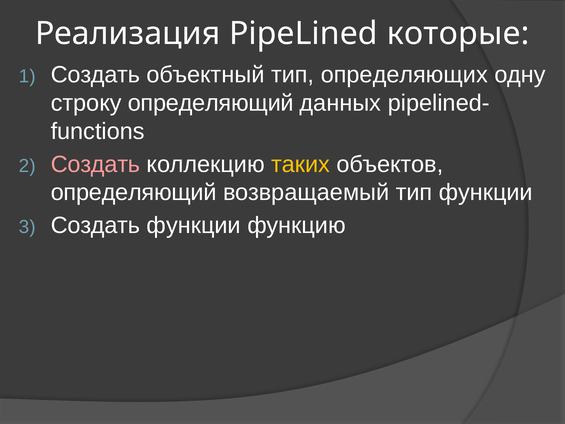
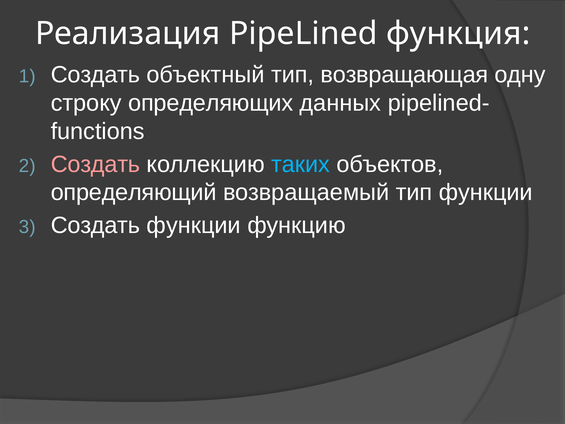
которые: которые -> функция
определяющих: определяющих -> возвращающая
строку определяющий: определяющий -> определяющих
таких colour: yellow -> light blue
